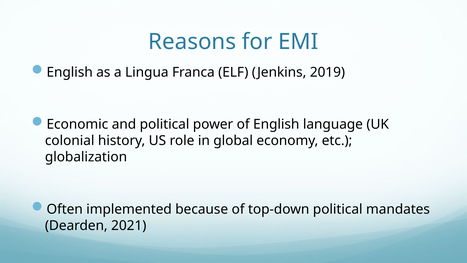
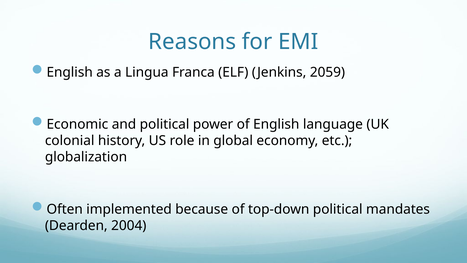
2019: 2019 -> 2059
2021: 2021 -> 2004
